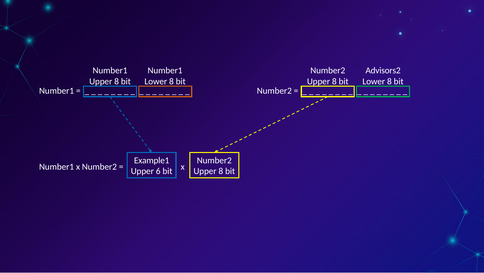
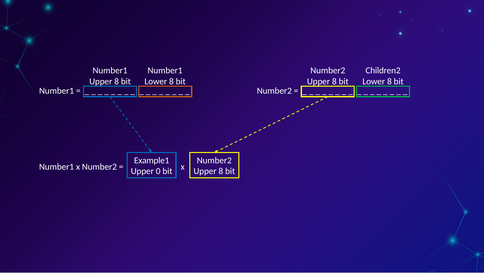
Advisors2: Advisors2 -> Children2
6: 6 -> 0
